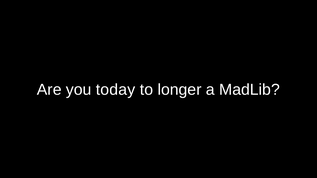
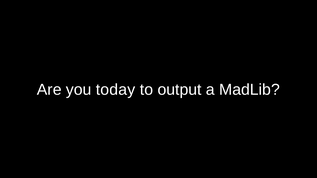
longer: longer -> output
